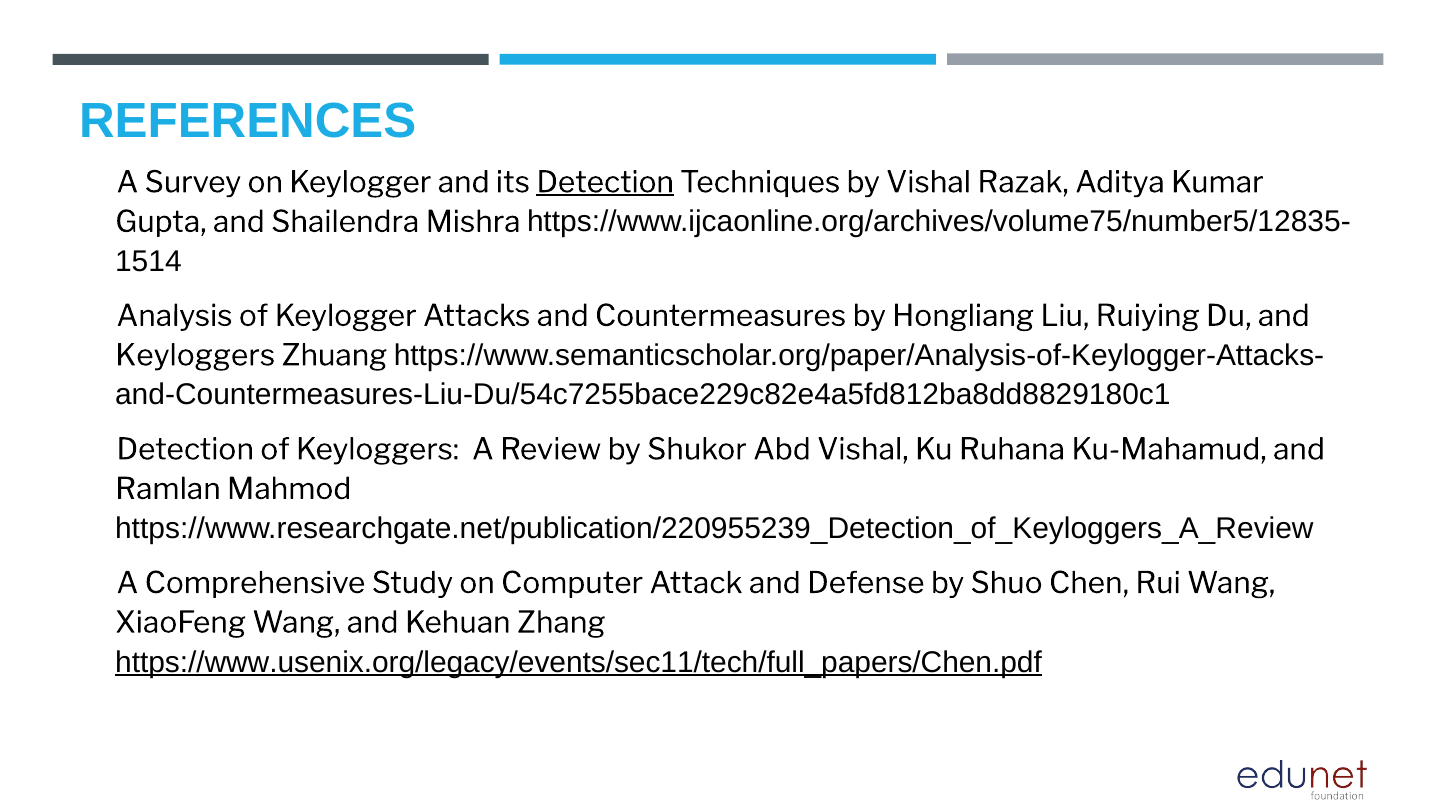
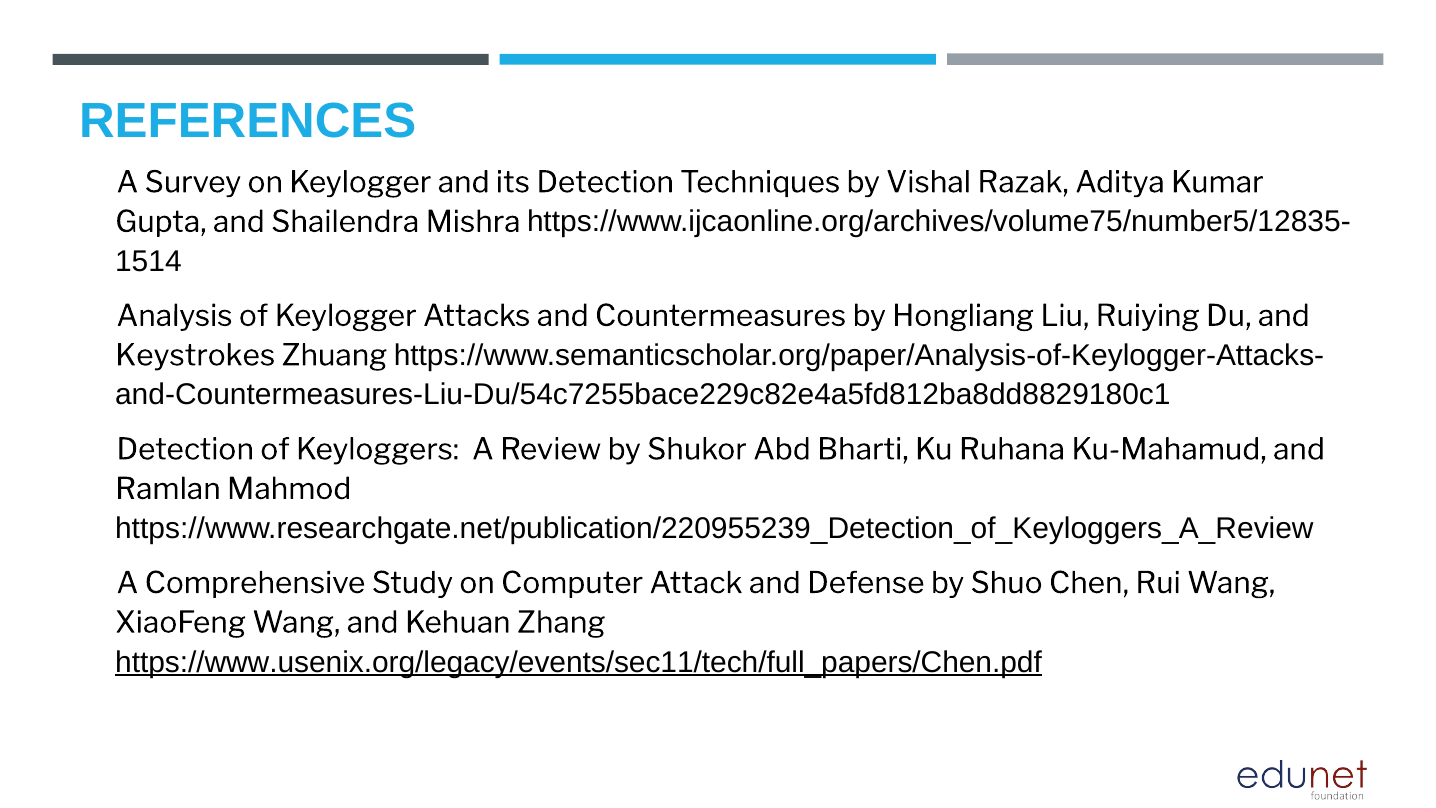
Detection underline: present -> none
Keyloggers at (195, 355): Keyloggers -> Keystrokes
Abd Vishal: Vishal -> Bharti
